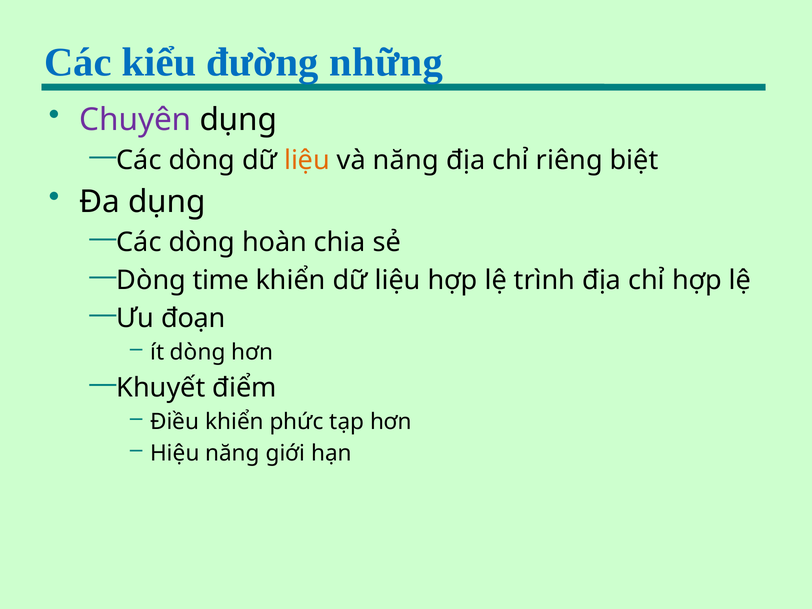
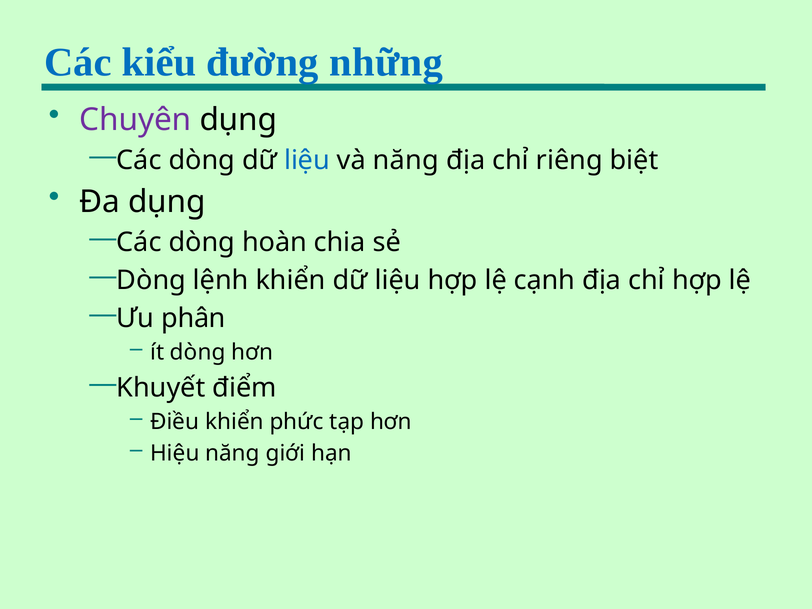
liệu at (307, 160) colour: orange -> blue
time: time -> lệnh
trình: trình -> cạnh
đoạn: đoạn -> phân
